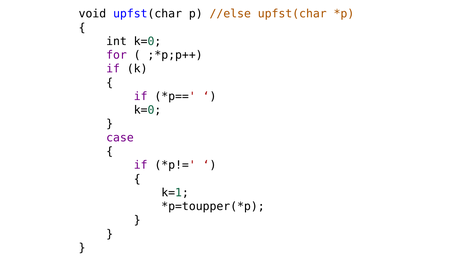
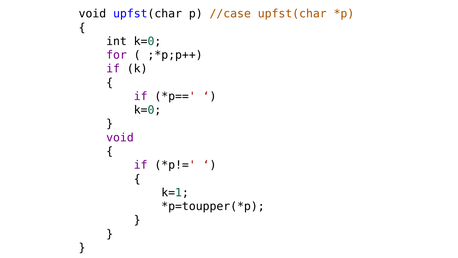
//else: //else -> //case
case at (120, 137): case -> void
